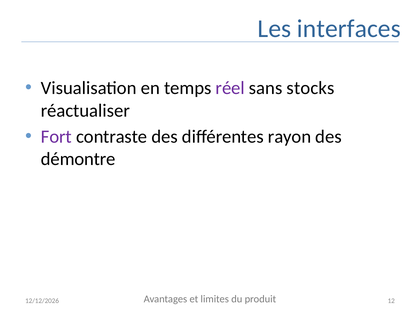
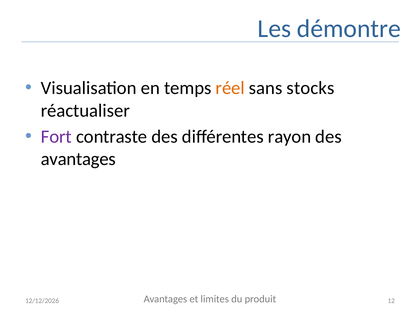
interfaces: interfaces -> démontre
réel colour: purple -> orange
démontre at (78, 159): démontre -> avantages
